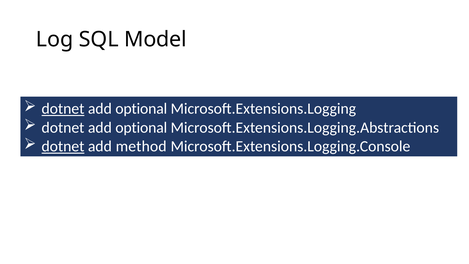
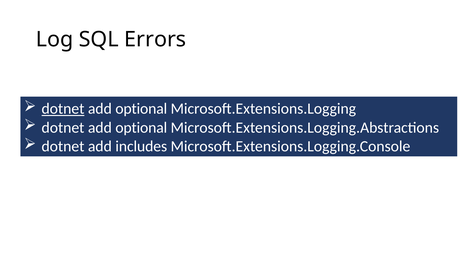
Model: Model -> Errors
dotnet at (63, 146) underline: present -> none
method: method -> includes
